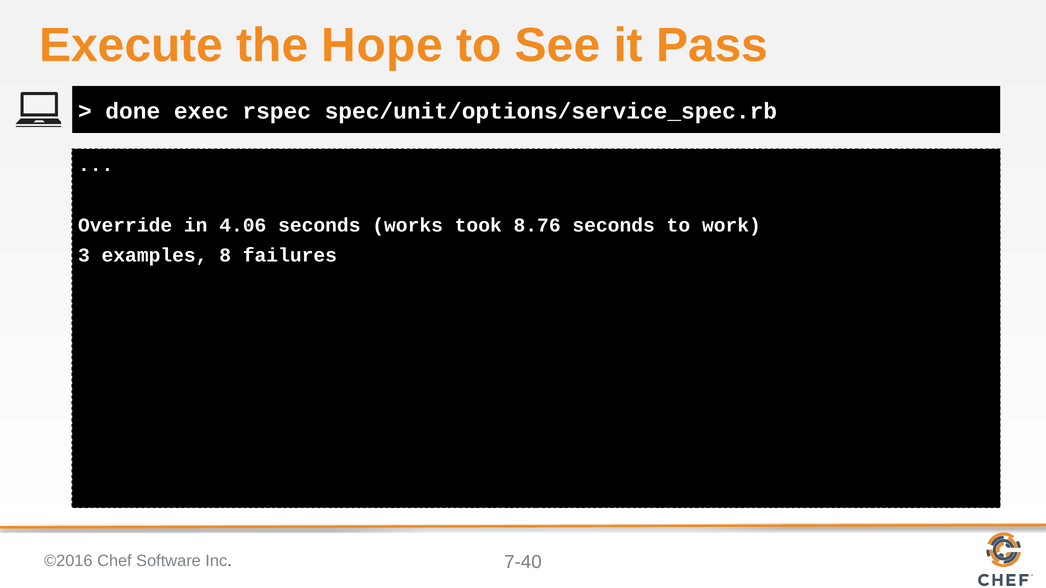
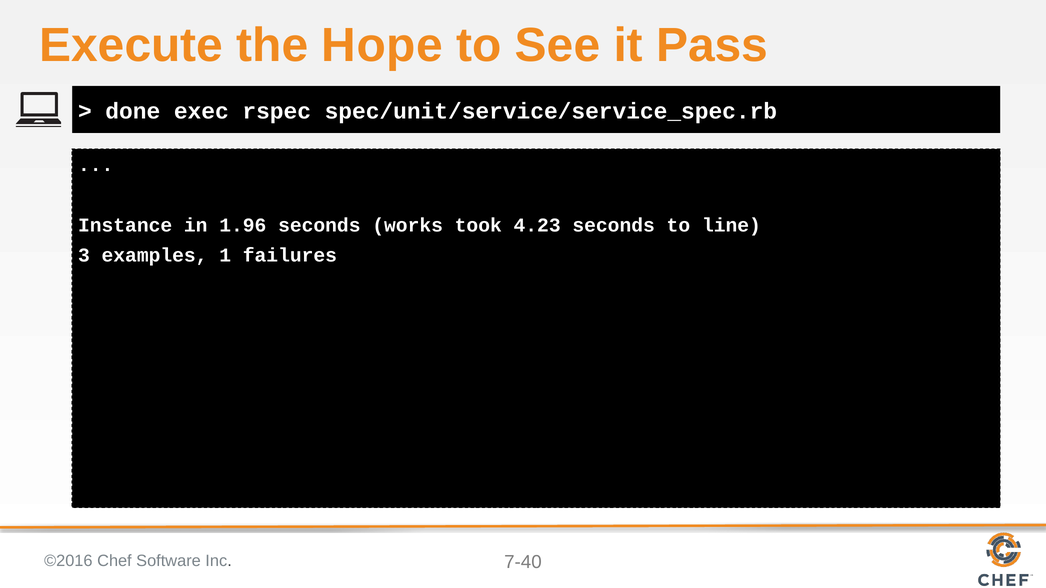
spec/unit/options/service_spec.rb: spec/unit/options/service_spec.rb -> spec/unit/service/service_spec.rb
Override: Override -> Instance
4.06: 4.06 -> 1.96
8.76: 8.76 -> 4.23
work: work -> line
8: 8 -> 1
